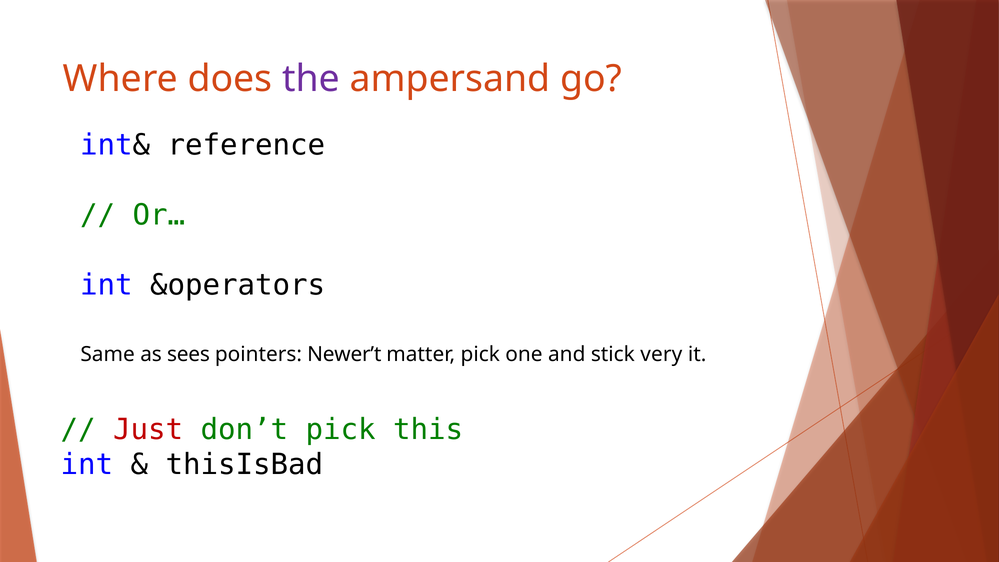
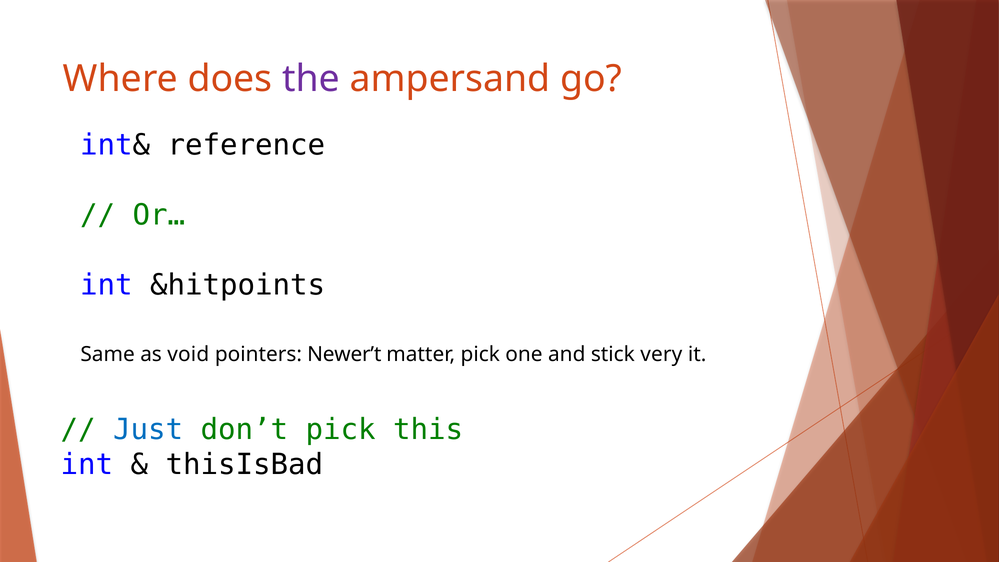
&operators: &operators -> &hitpoints
sees: sees -> void
Just colour: red -> blue
